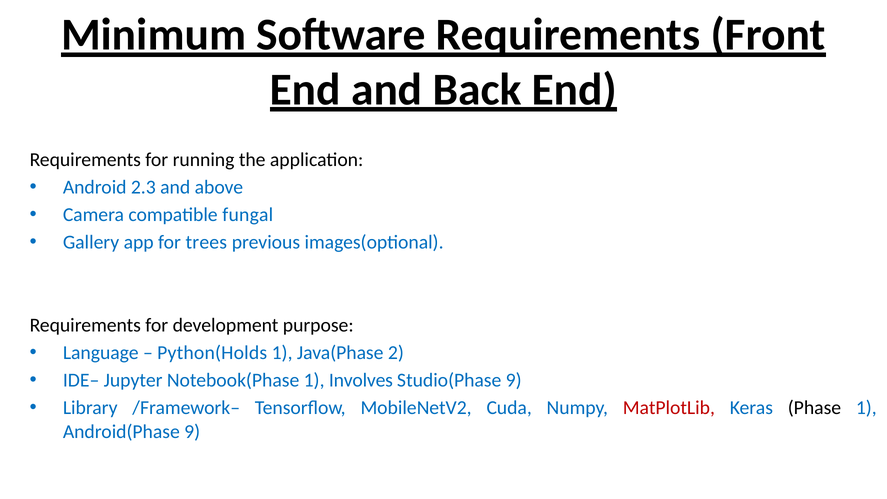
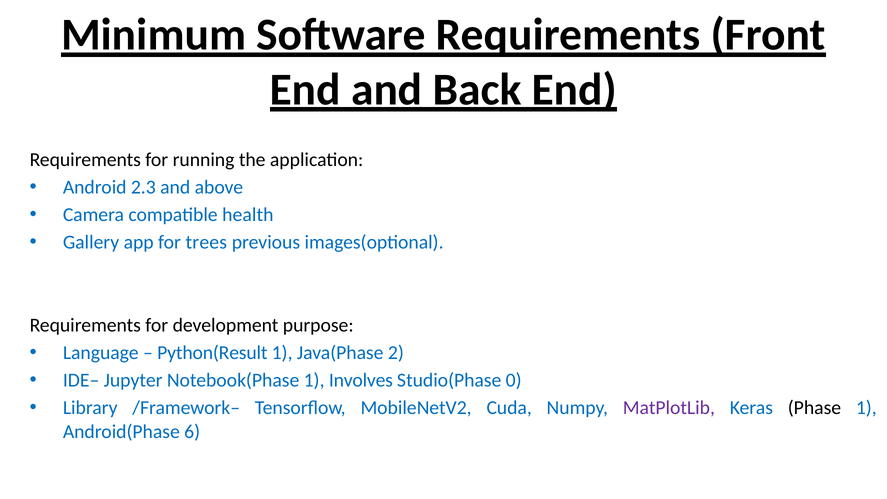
fungal: fungal -> health
Python(Holds: Python(Holds -> Python(Result
Studio(Phase 9: 9 -> 0
MatPlotLib colour: red -> purple
Android(Phase 9: 9 -> 6
